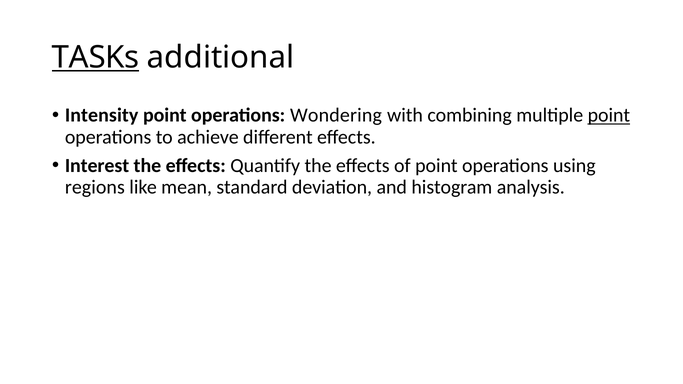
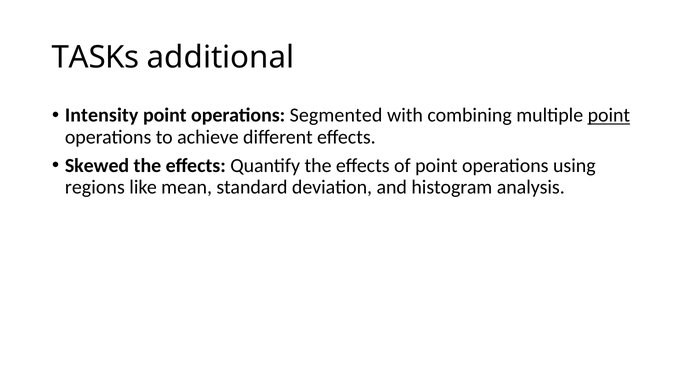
TASKs underline: present -> none
Wondering: Wondering -> Segmented
Interest: Interest -> Skewed
